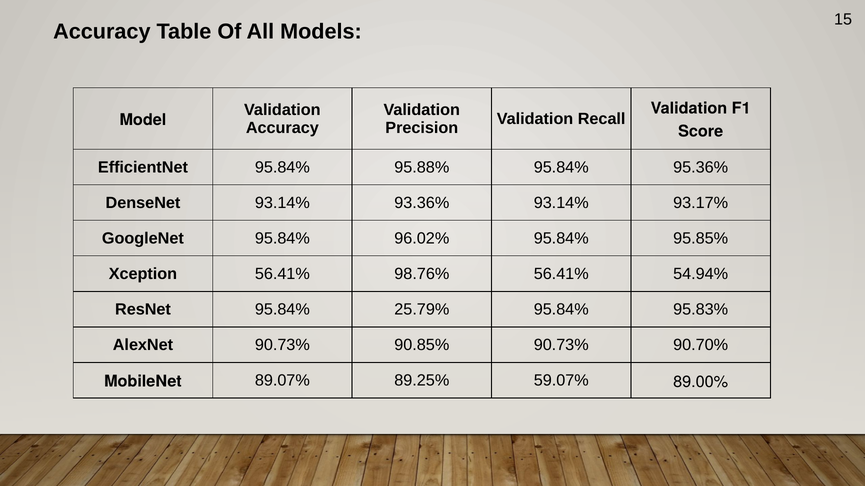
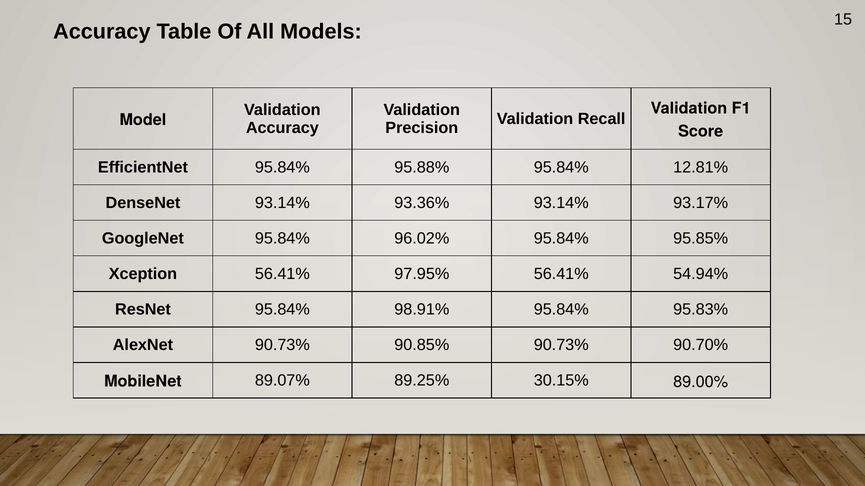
95.36%: 95.36% -> 12.81%
98.76%: 98.76% -> 97.95%
25.79%: 25.79% -> 98.91%
59.07%: 59.07% -> 30.15%
